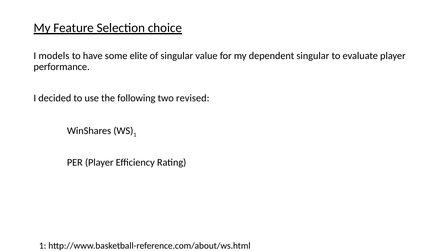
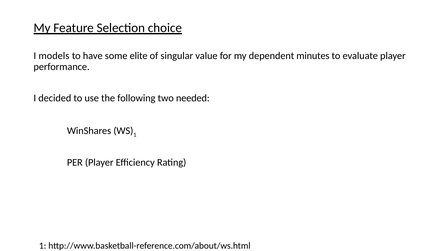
dependent singular: singular -> minutes
revised: revised -> needed
